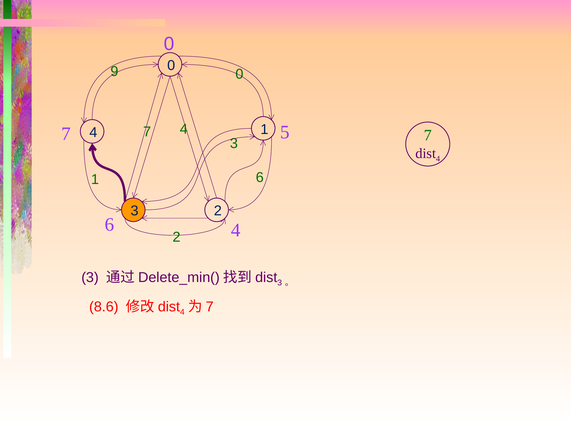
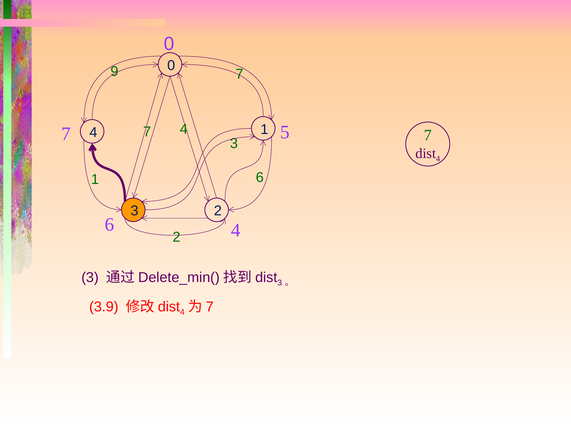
9 0: 0 -> 7
8.6: 8.6 -> 3.9
